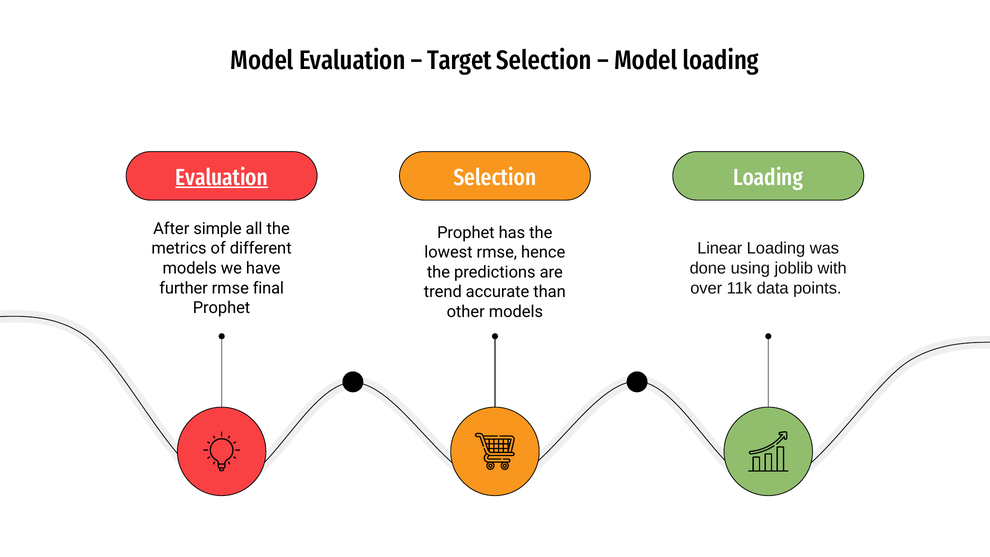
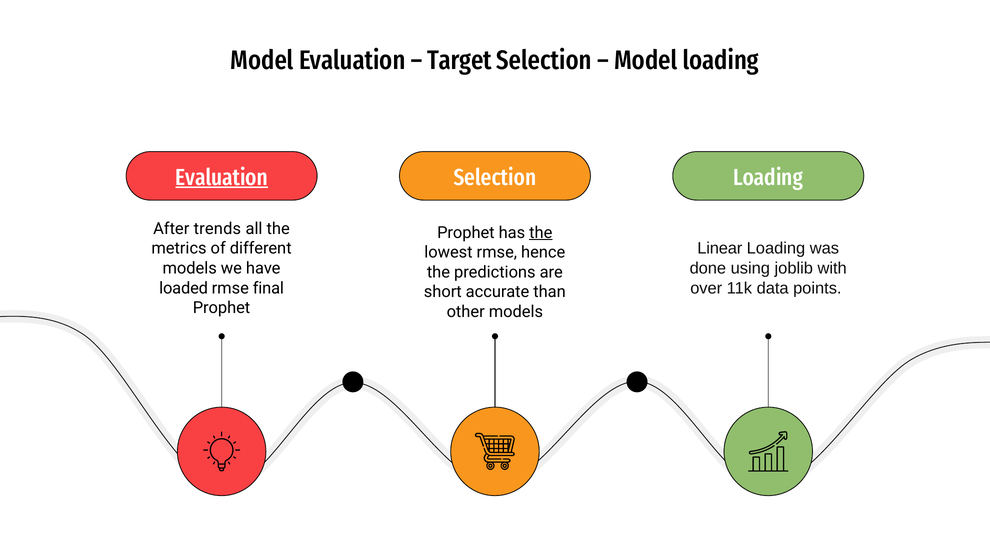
simple: simple -> trends
the at (541, 233) underline: none -> present
further: further -> loaded
trend: trend -> short
